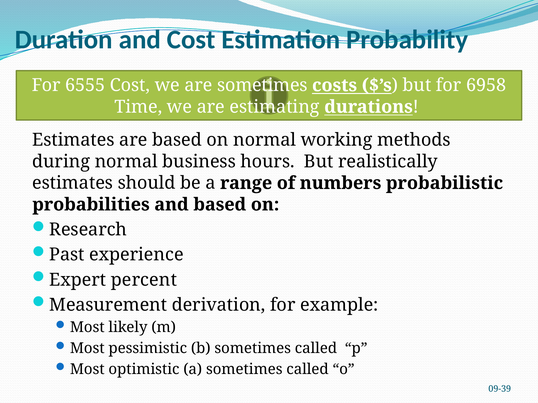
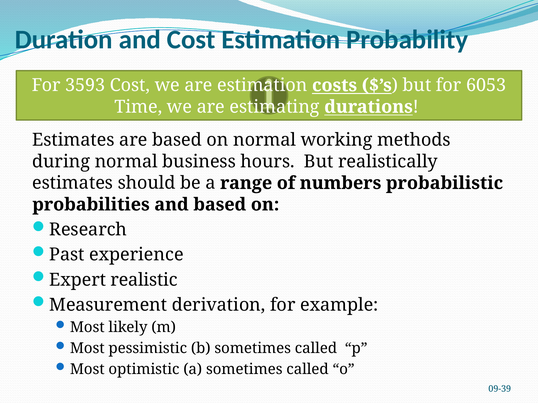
6555: 6555 -> 3593
are sometimes: sometimes -> estimation
6958: 6958 -> 6053
percent: percent -> realistic
